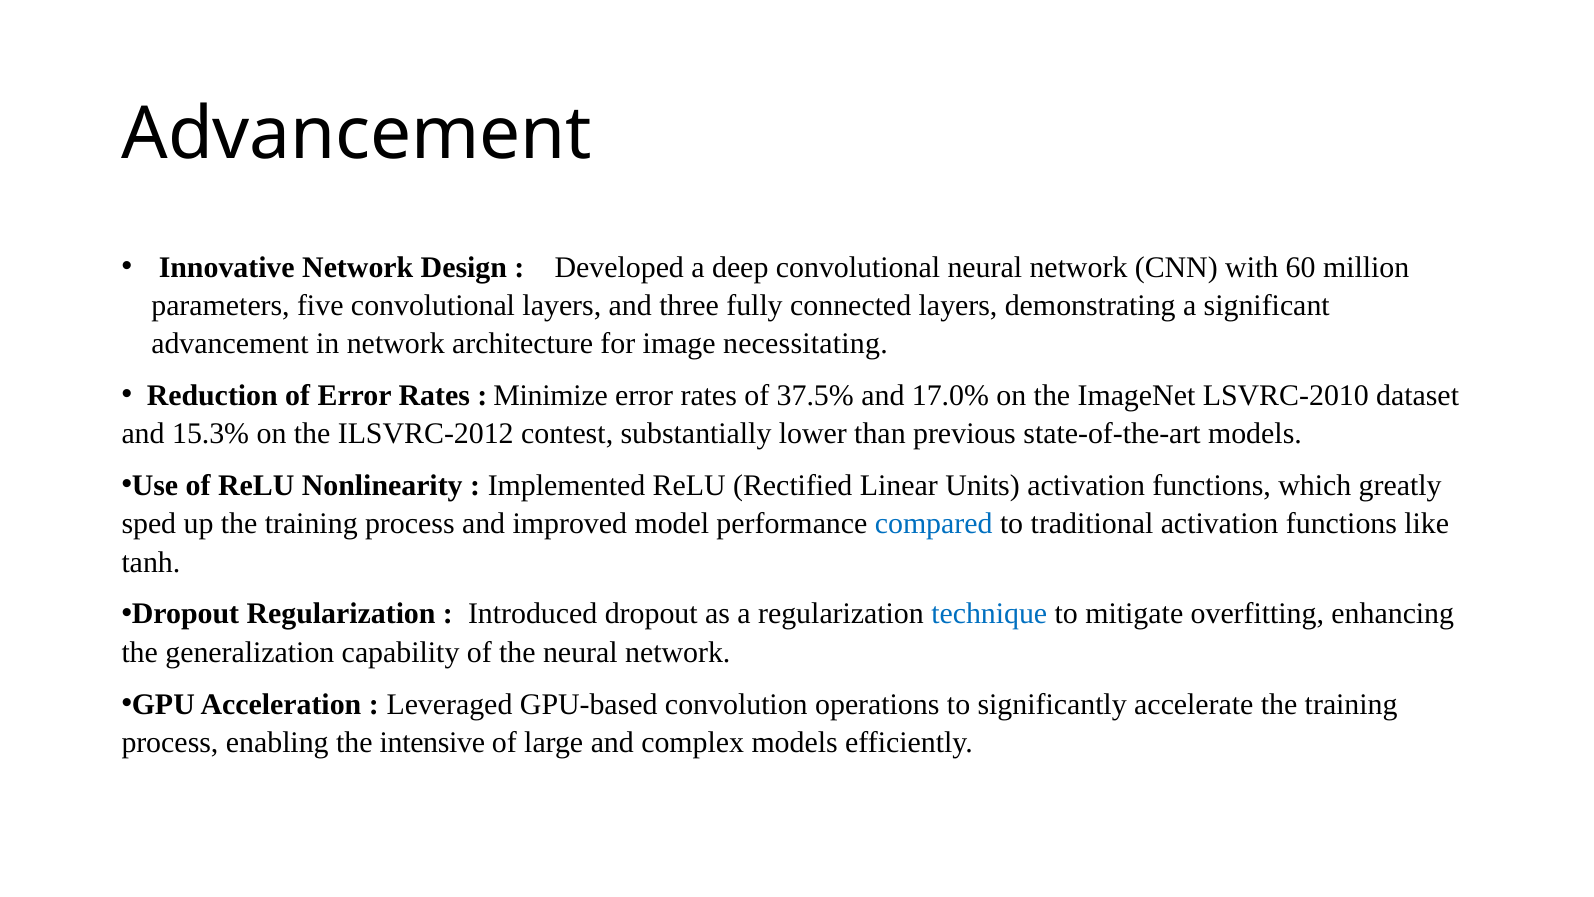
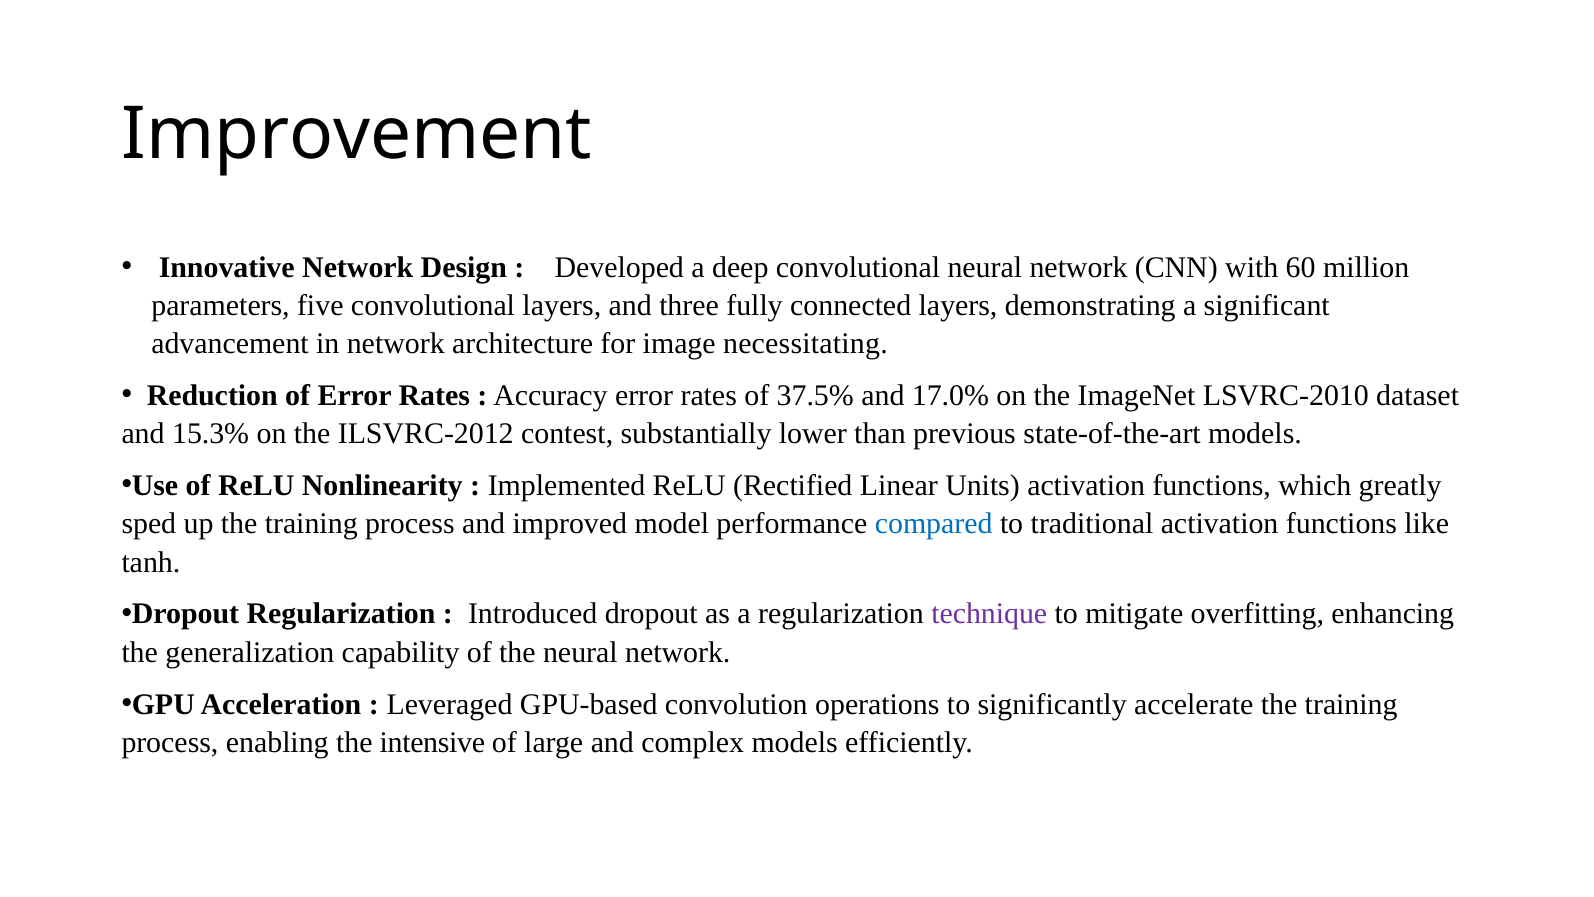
Advancement at (357, 134): Advancement -> Improvement
Minimize: Minimize -> Accuracy
technique colour: blue -> purple
